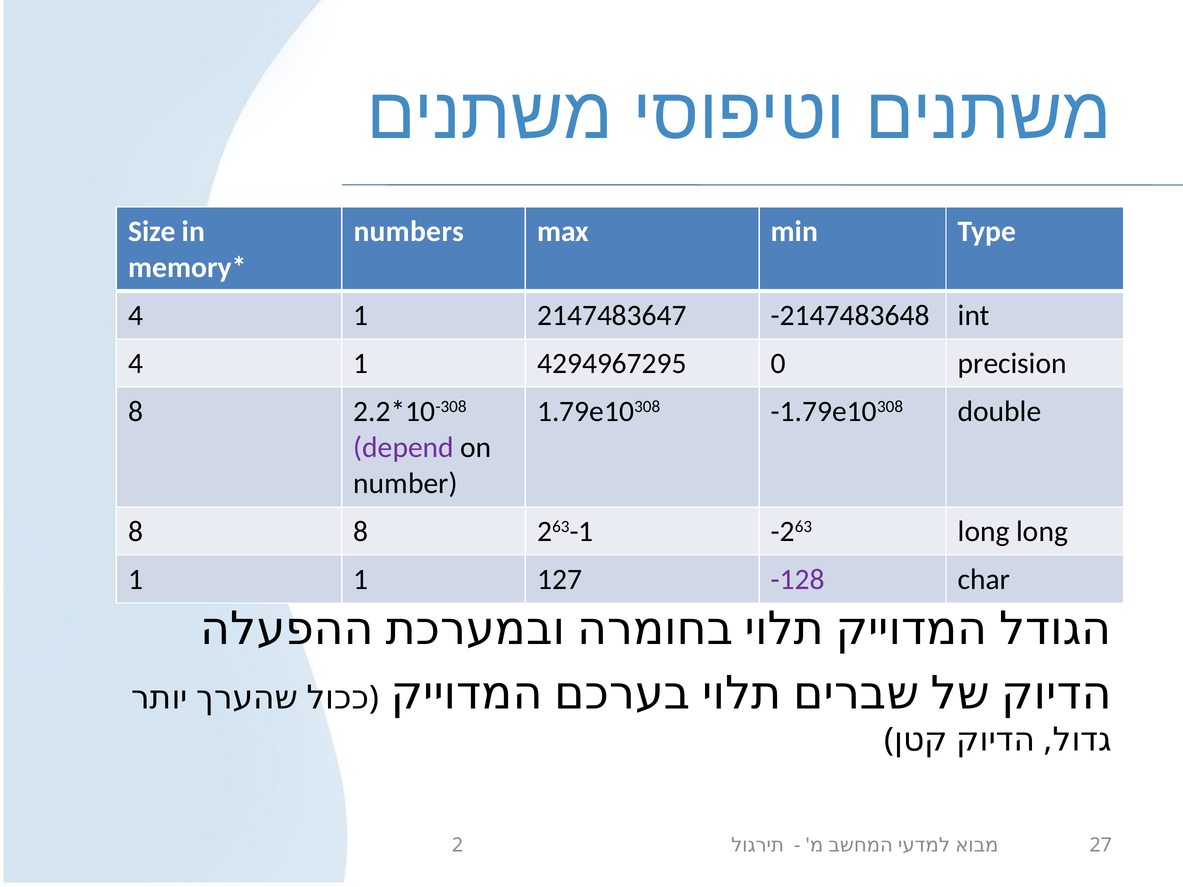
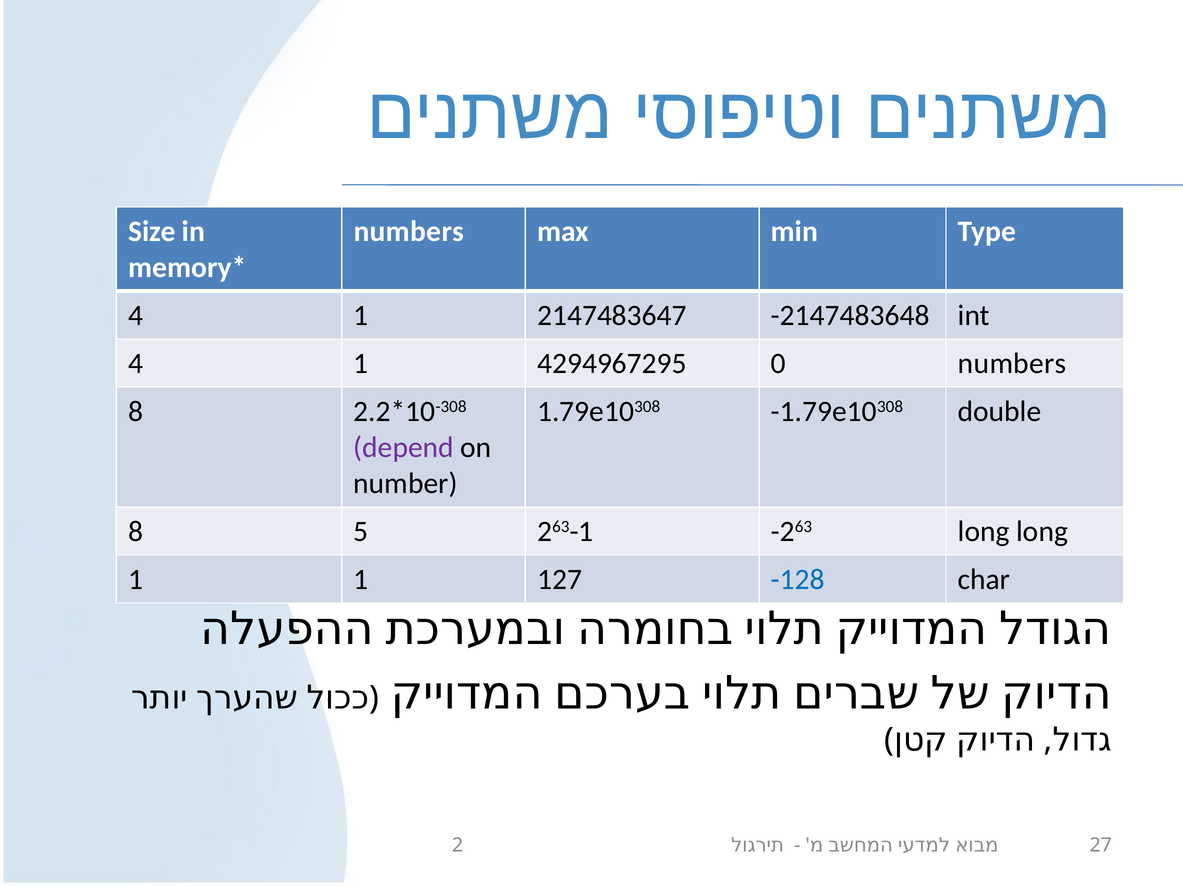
0 precision: precision -> numbers
8 8: 8 -> 5
-128 colour: purple -> blue
